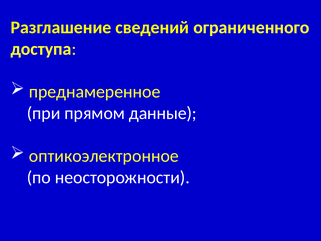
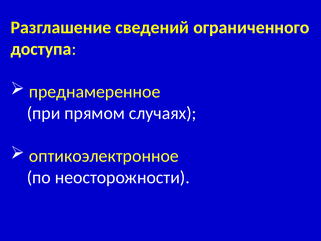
данные: данные -> случаях
